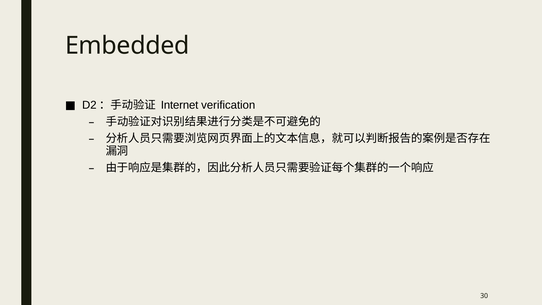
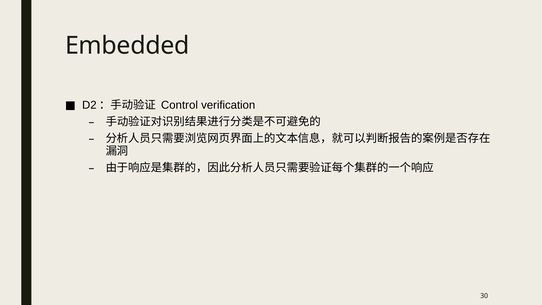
Internet: Internet -> Control
